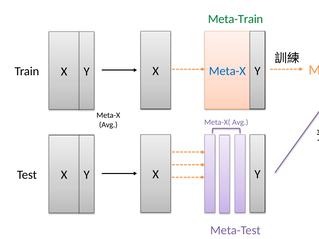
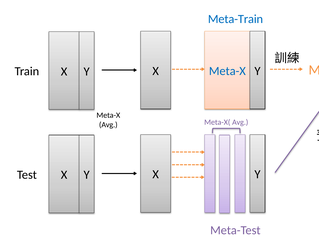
Meta-Train colour: green -> blue
